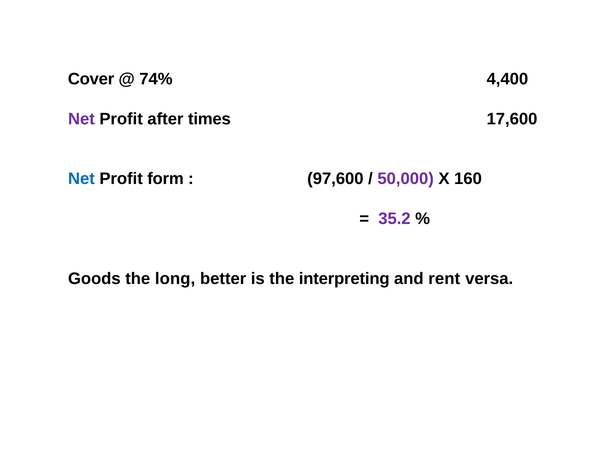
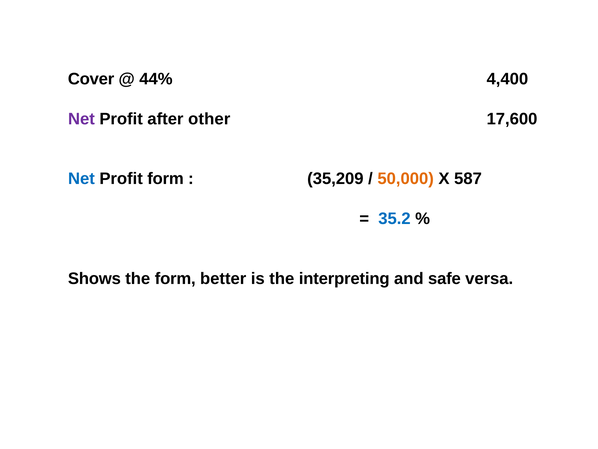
74%: 74% -> 44%
times: times -> other
97,600: 97,600 -> 35,209
50,000 colour: purple -> orange
160: 160 -> 587
35.2 colour: purple -> blue
Goods: Goods -> Shows
the long: long -> form
rent: rent -> safe
